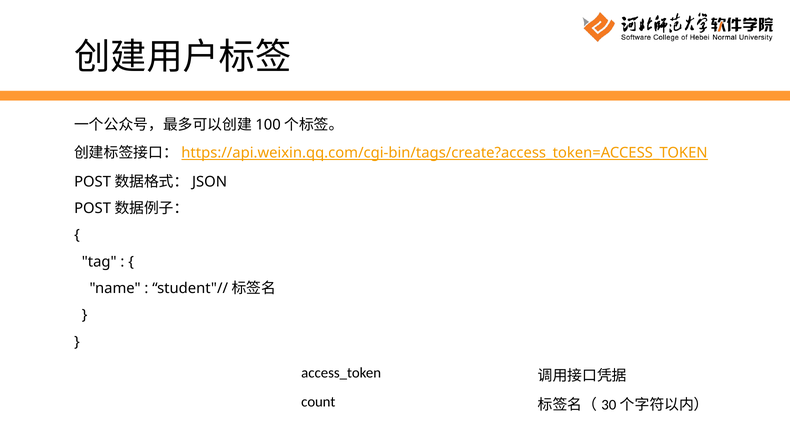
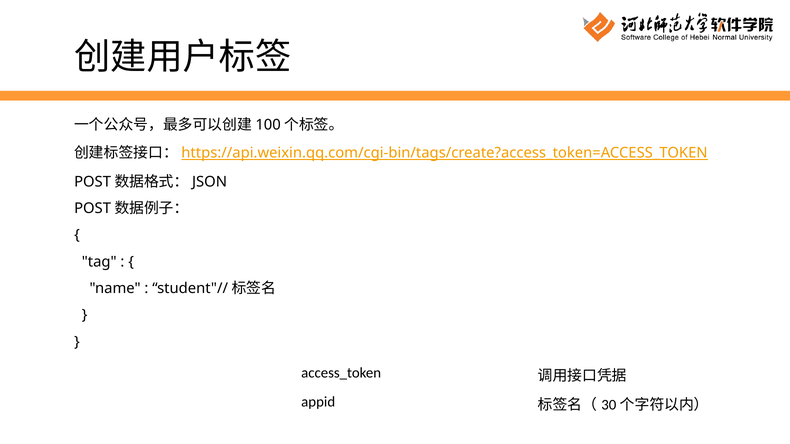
count: count -> appid
